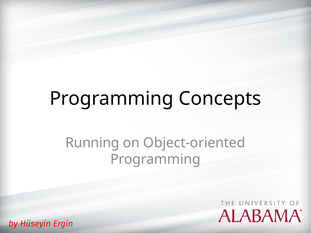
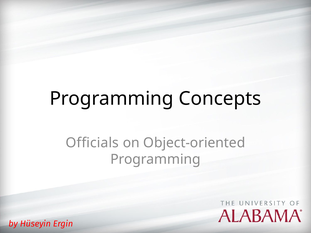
Running: Running -> Officials
